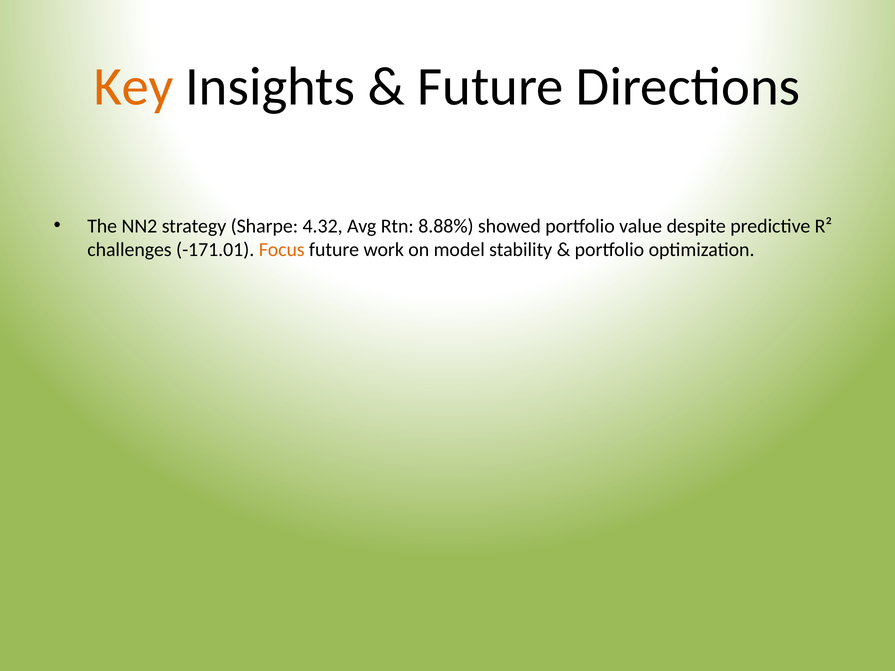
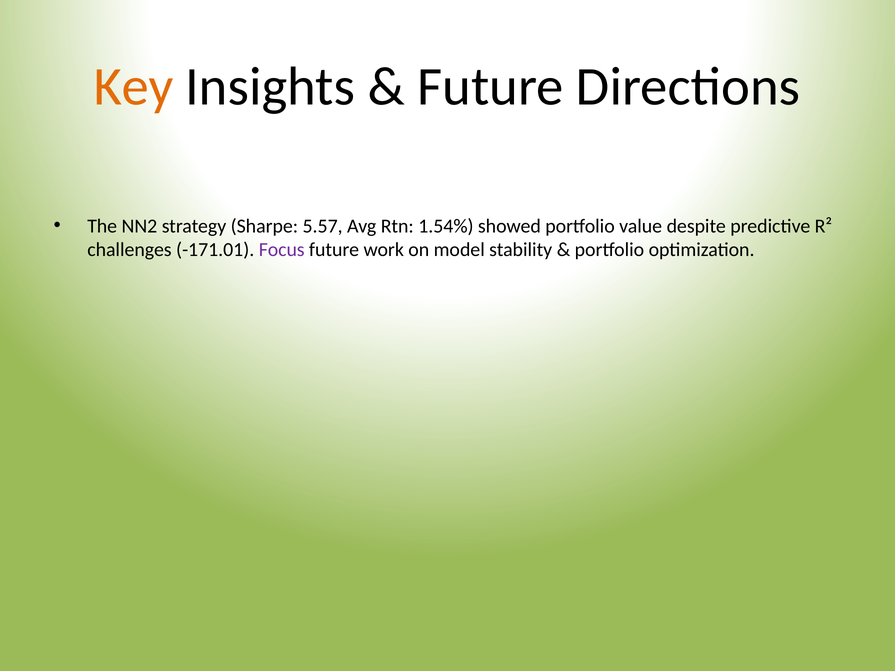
4.32: 4.32 -> 5.57
8.88%: 8.88% -> 1.54%
Focus colour: orange -> purple
